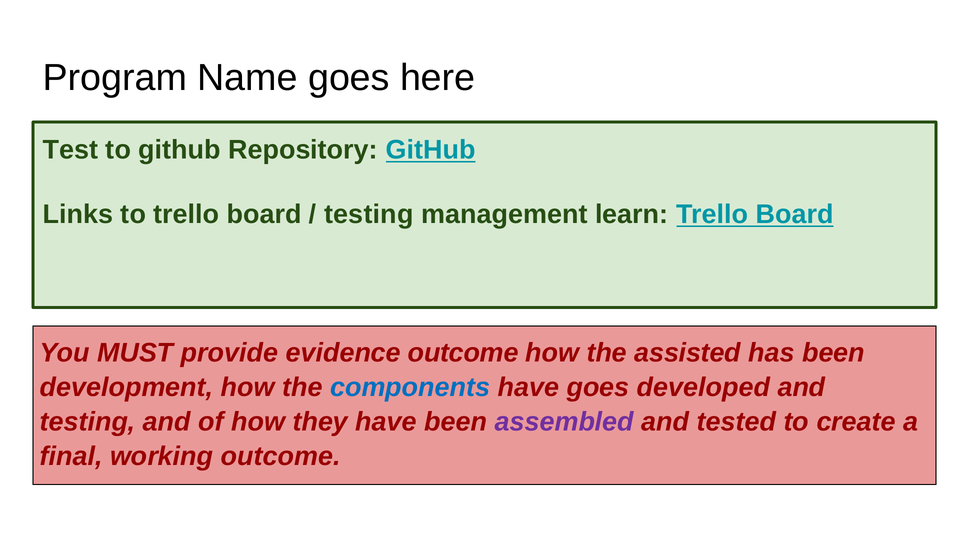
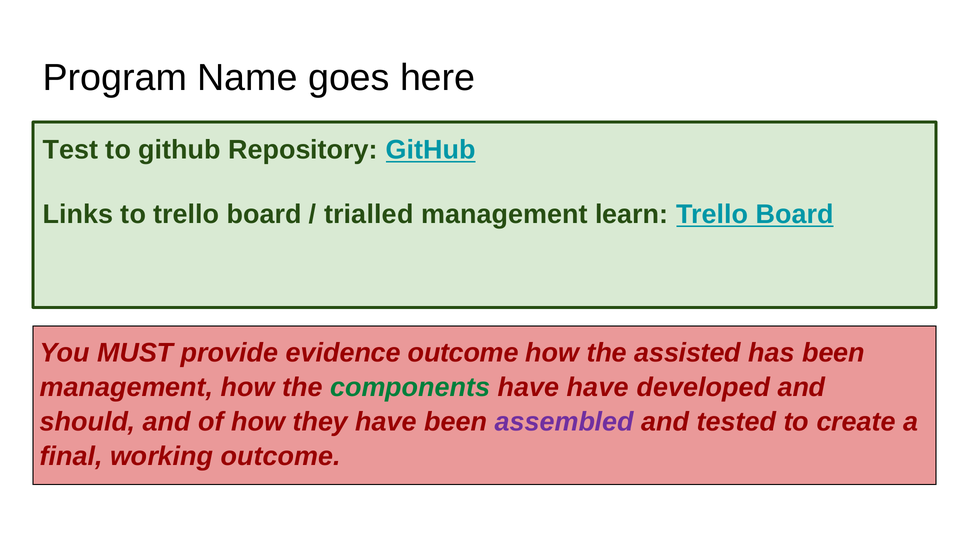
testing at (369, 214): testing -> trialled
development at (127, 387): development -> management
components colour: blue -> green
have goes: goes -> have
testing at (88, 422): testing -> should
